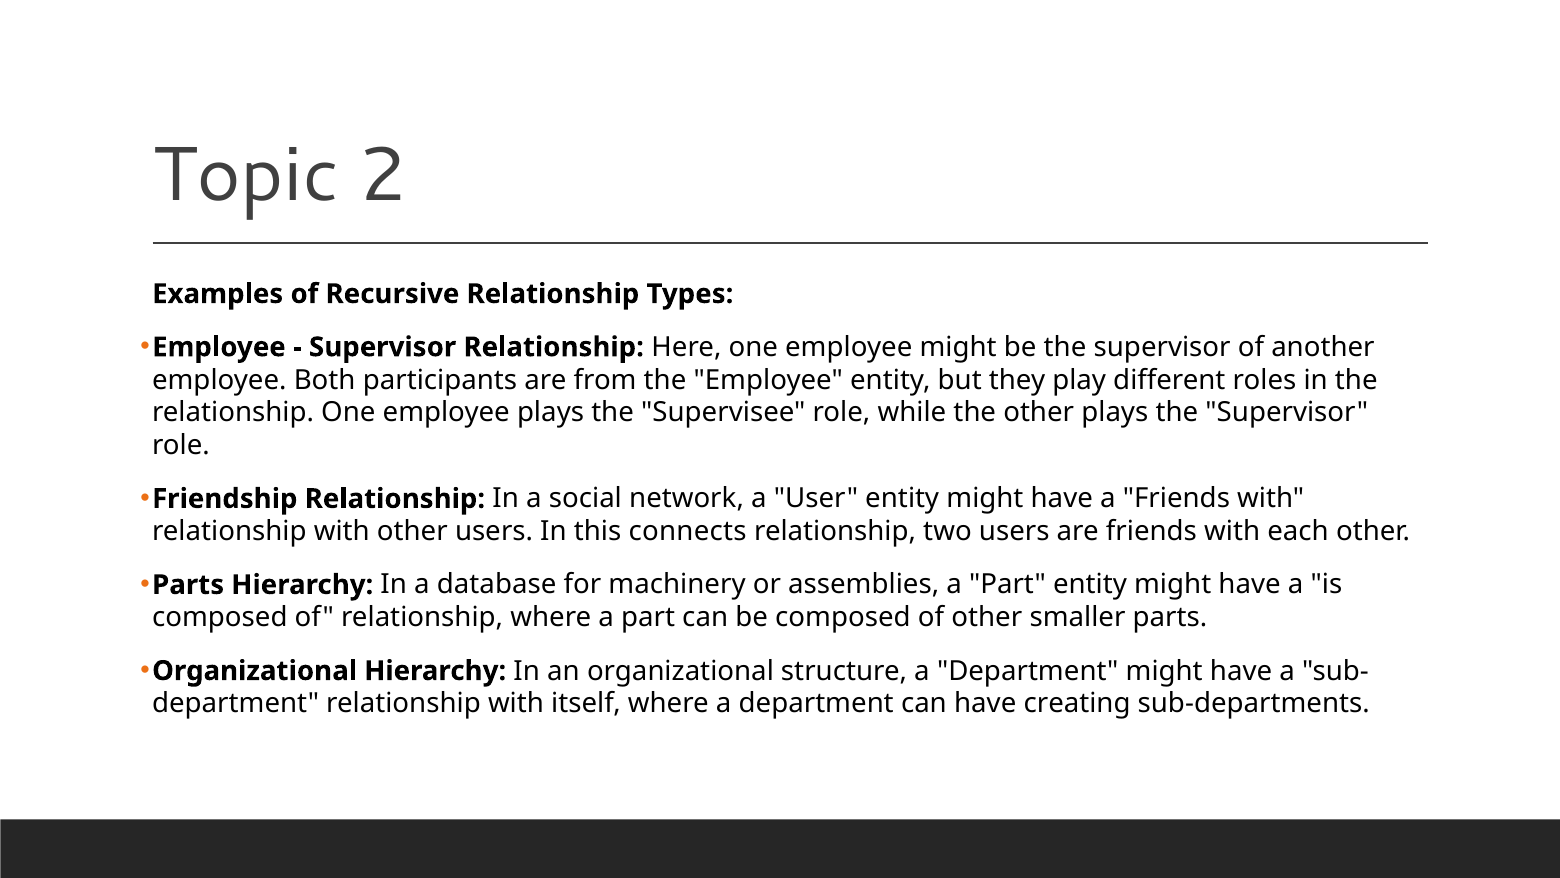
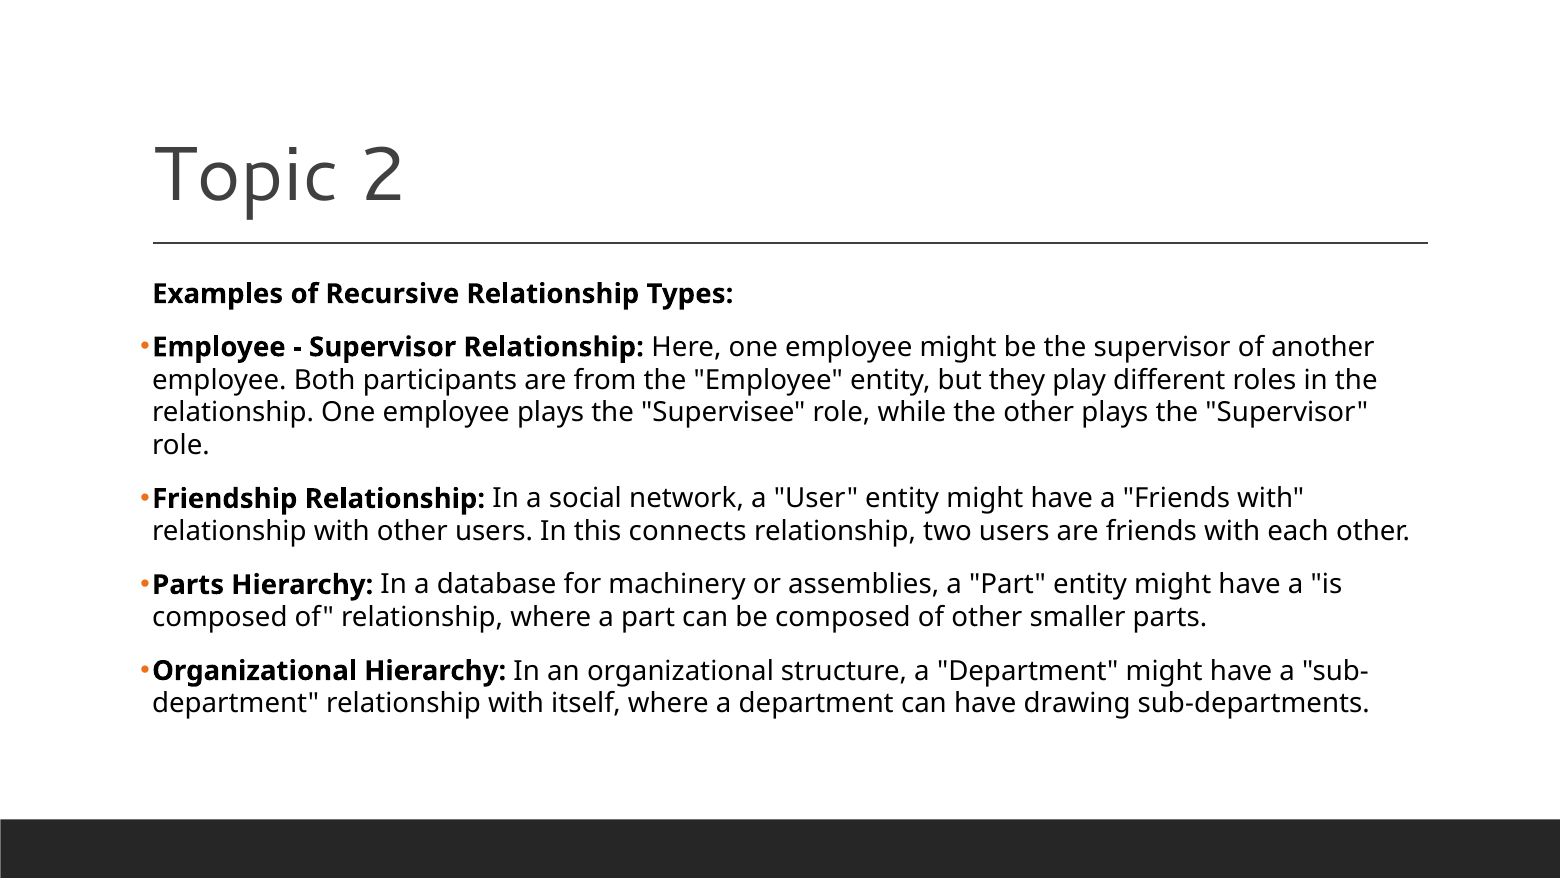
creating: creating -> drawing
